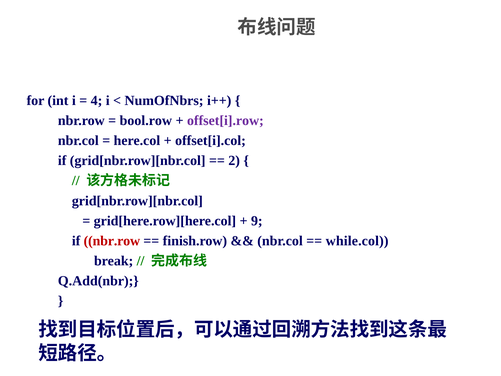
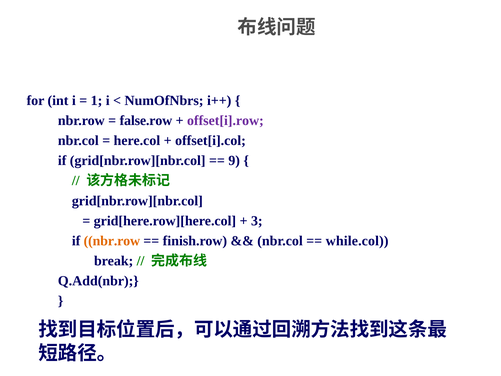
4: 4 -> 1
bool.row: bool.row -> false.row
2: 2 -> 9
9: 9 -> 3
nbr.row at (112, 241) colour: red -> orange
